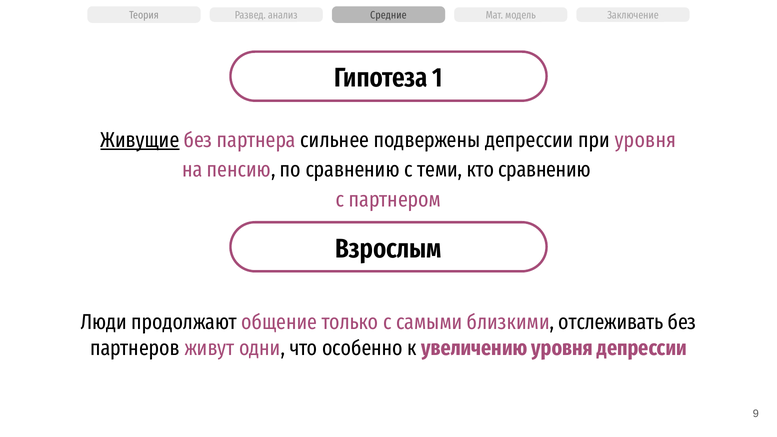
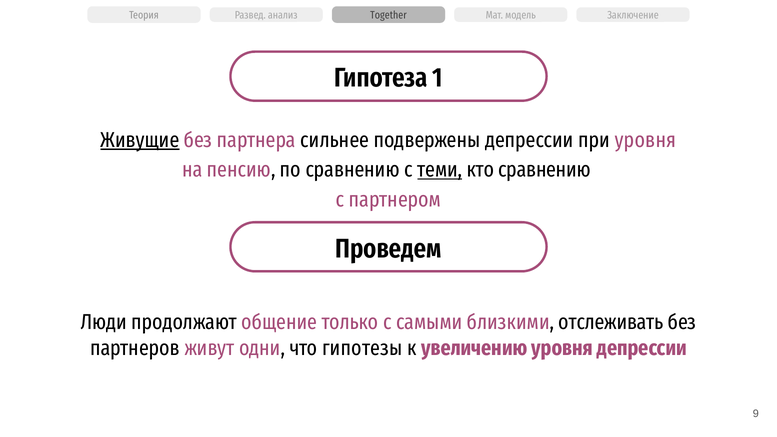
Средние: Средние -> Together
теми underline: none -> present
Взрослым: Взрослым -> Проведем
особенно: особенно -> гипотезы
